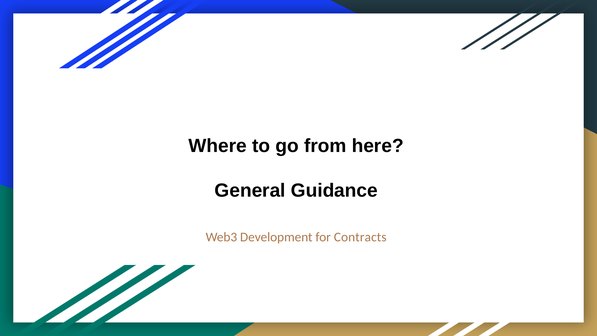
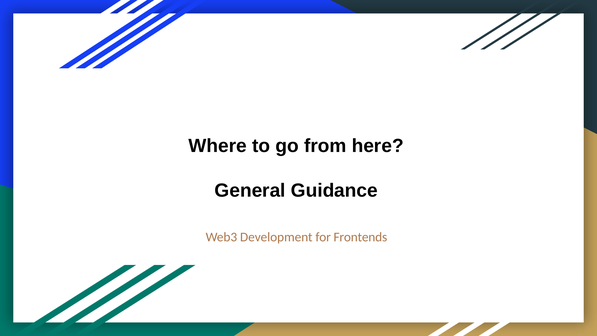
Contracts: Contracts -> Frontends
